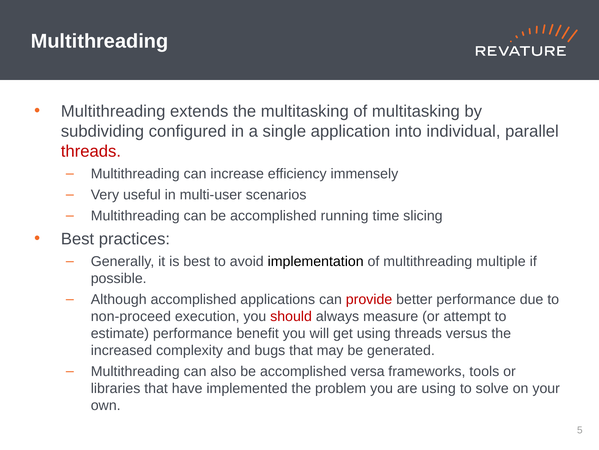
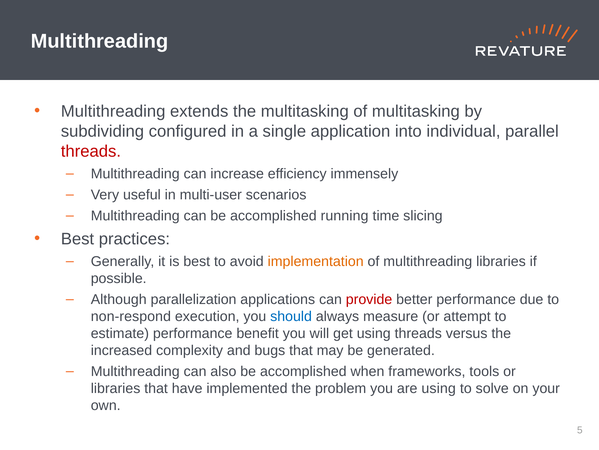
implementation colour: black -> orange
multithreading multiple: multiple -> libraries
Although accomplished: accomplished -> parallelization
non-proceed: non-proceed -> non-respond
should colour: red -> blue
versa: versa -> when
